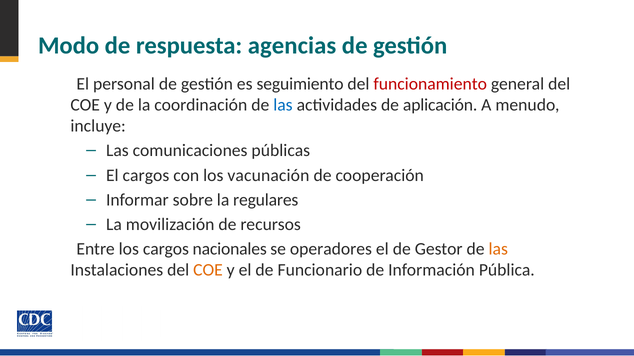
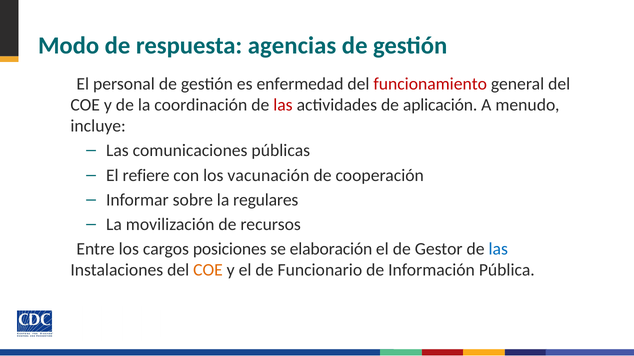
seguimiento: seguimiento -> enfermedad
las at (283, 105) colour: blue -> red
El cargos: cargos -> refiere
nacionales: nacionales -> posiciones
operadores: operadores -> elaboración
las at (498, 250) colour: orange -> blue
